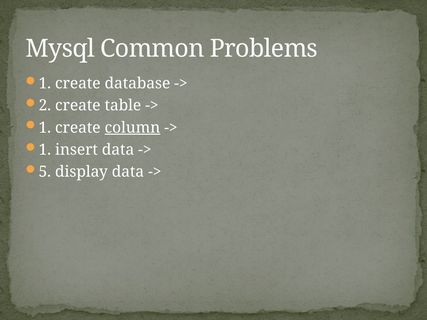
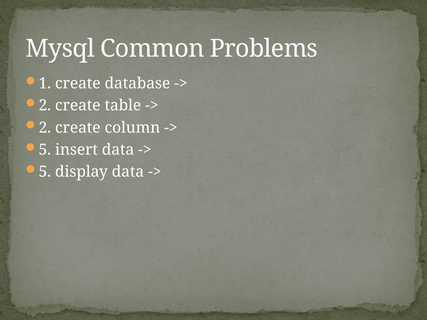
1 at (45, 128): 1 -> 2
column underline: present -> none
1 at (45, 150): 1 -> 5
